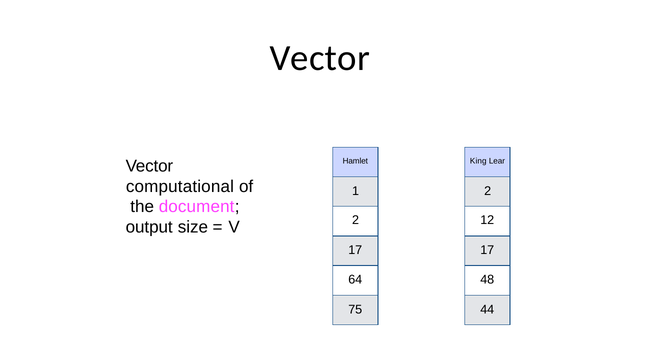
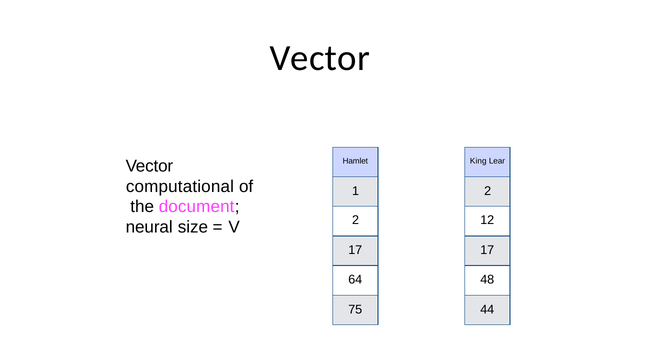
output: output -> neural
